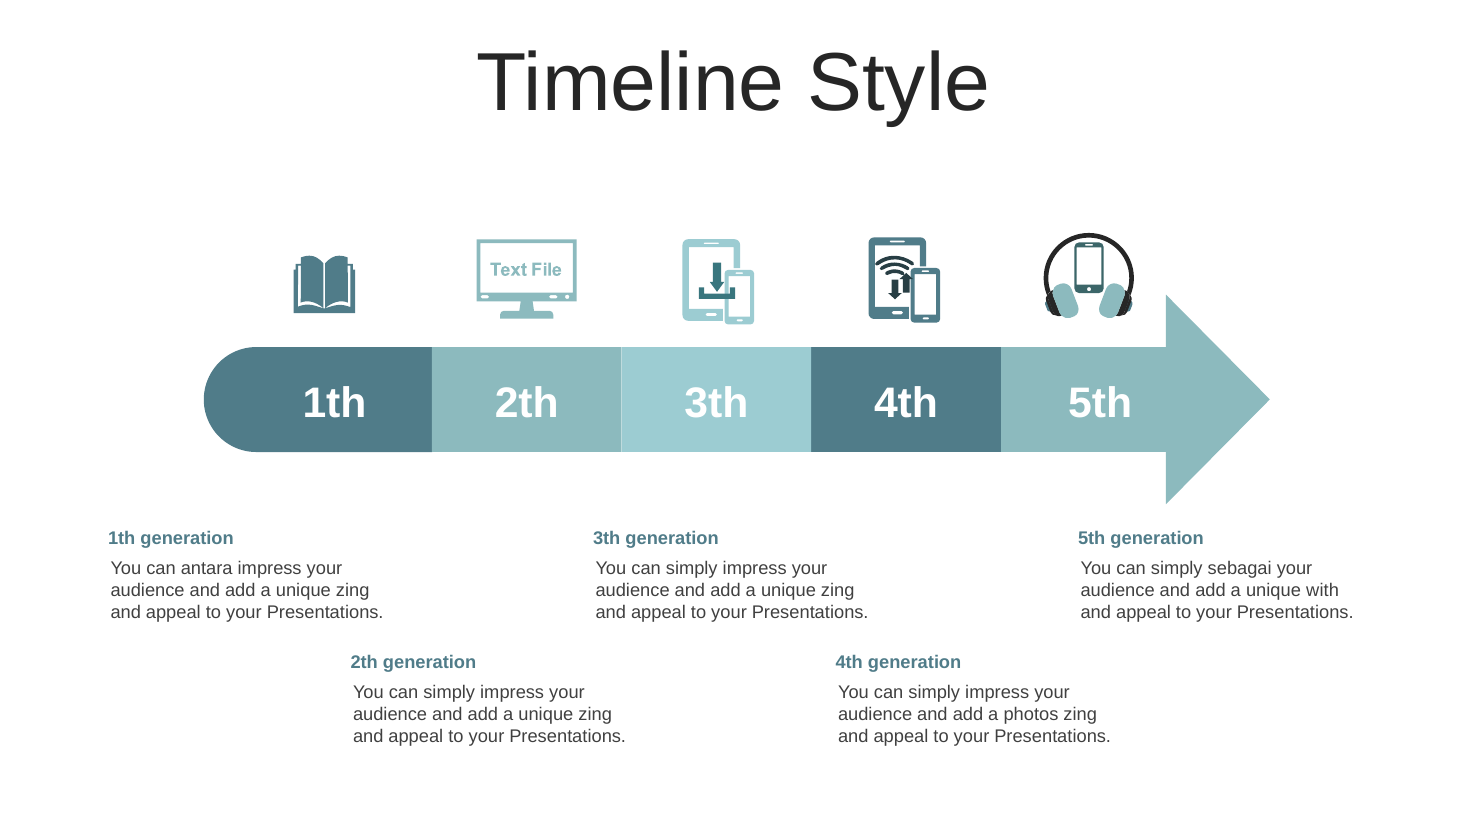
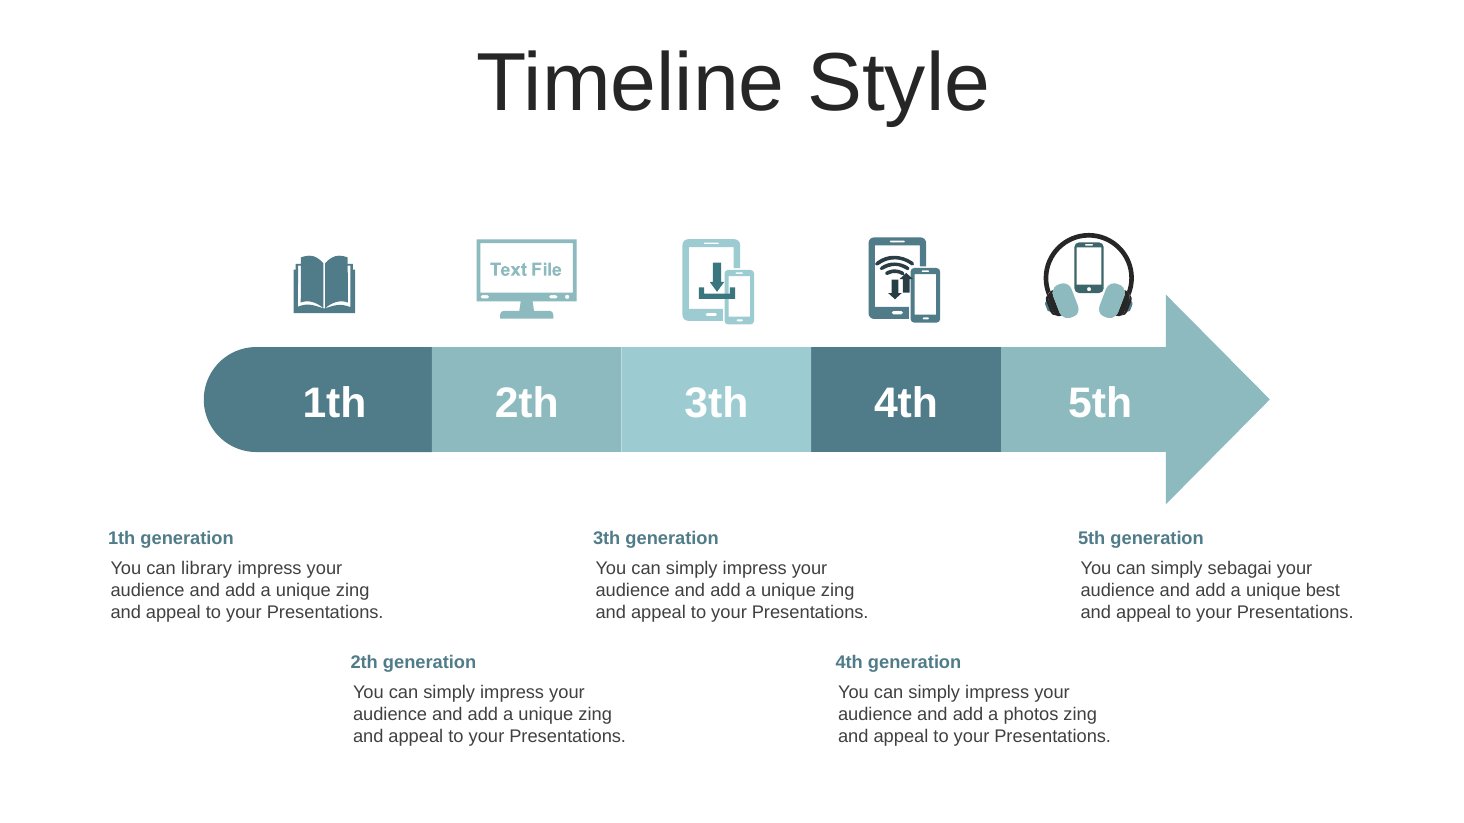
antara: antara -> library
with: with -> best
